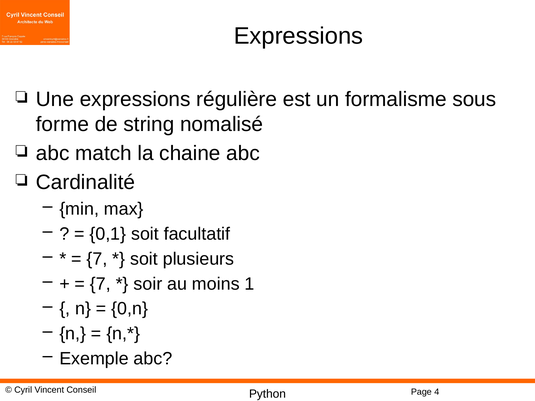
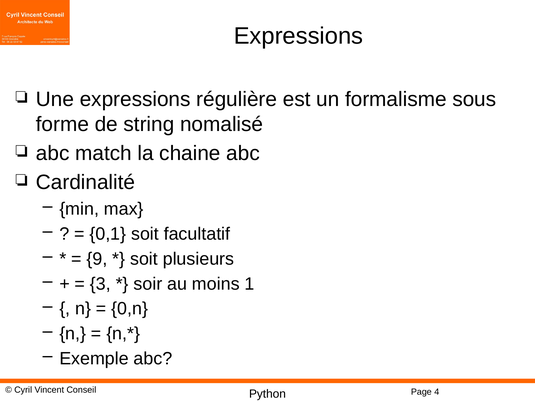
7 at (97, 259): 7 -> 9
7 at (100, 284): 7 -> 3
